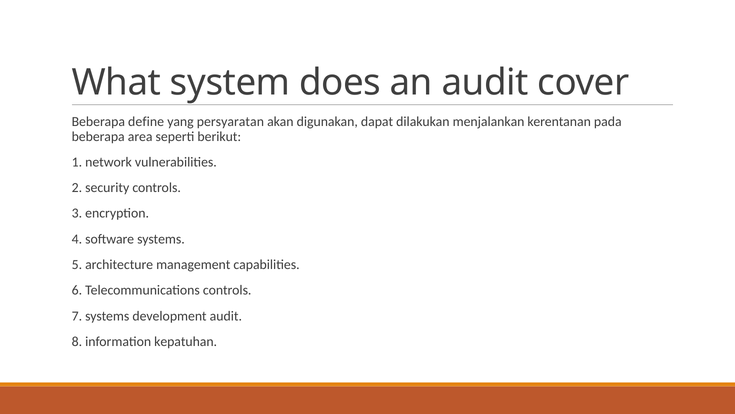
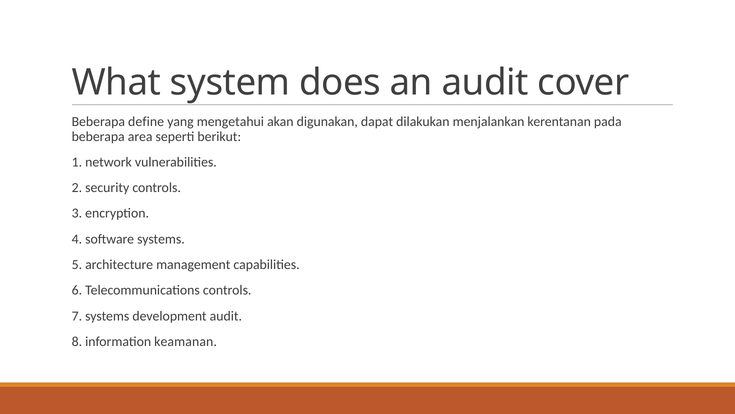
persyaratan: persyaratan -> mengetahui
kepatuhan: kepatuhan -> keamanan
